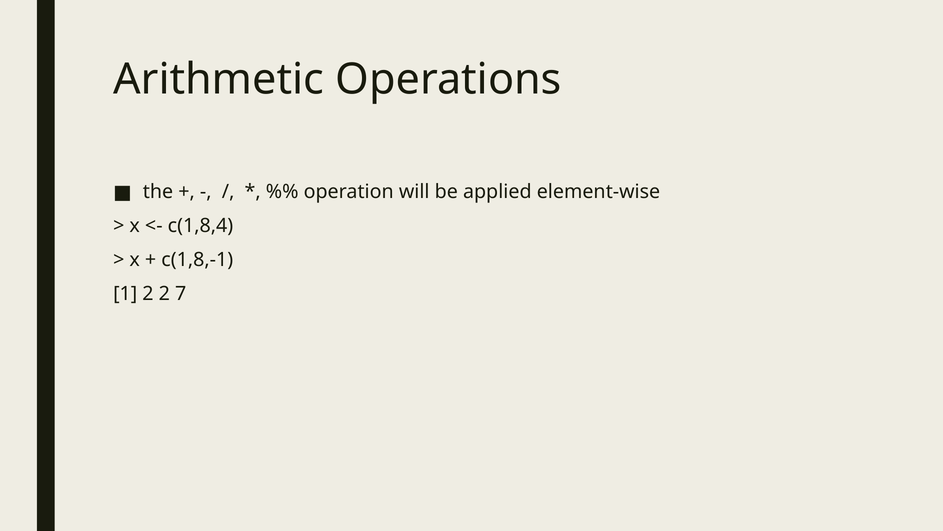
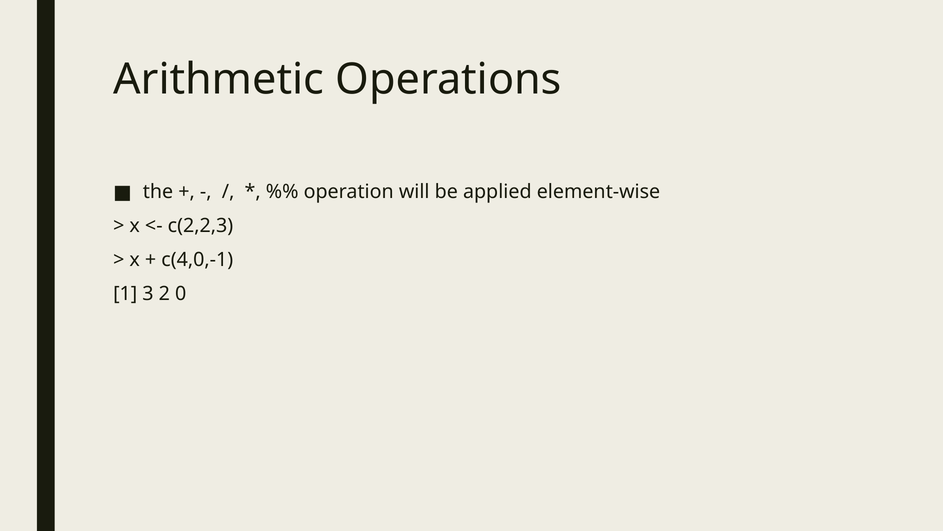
c(1,8,4: c(1,8,4 -> c(2,2,3
c(1,8,-1: c(1,8,-1 -> c(4,0,-1
1 2: 2 -> 3
7: 7 -> 0
